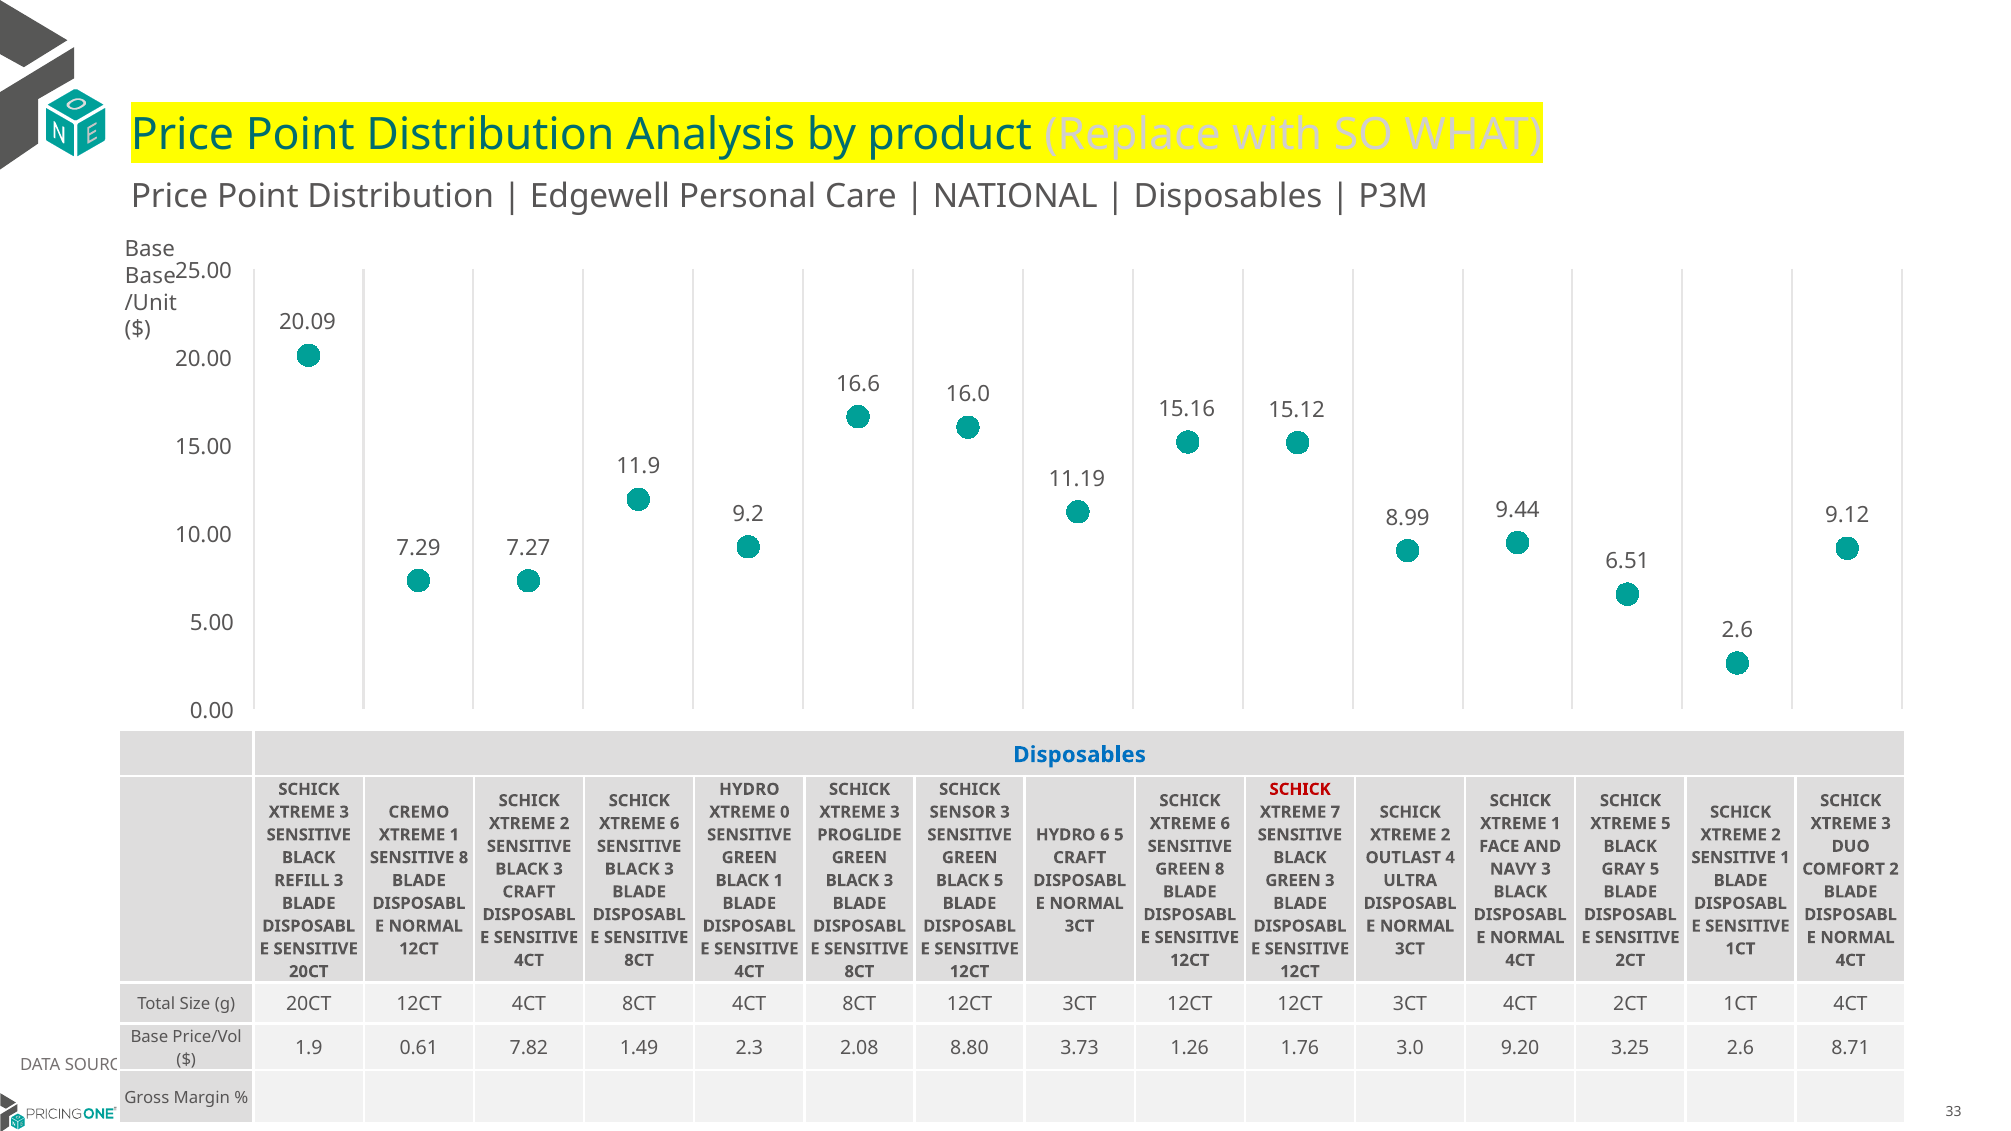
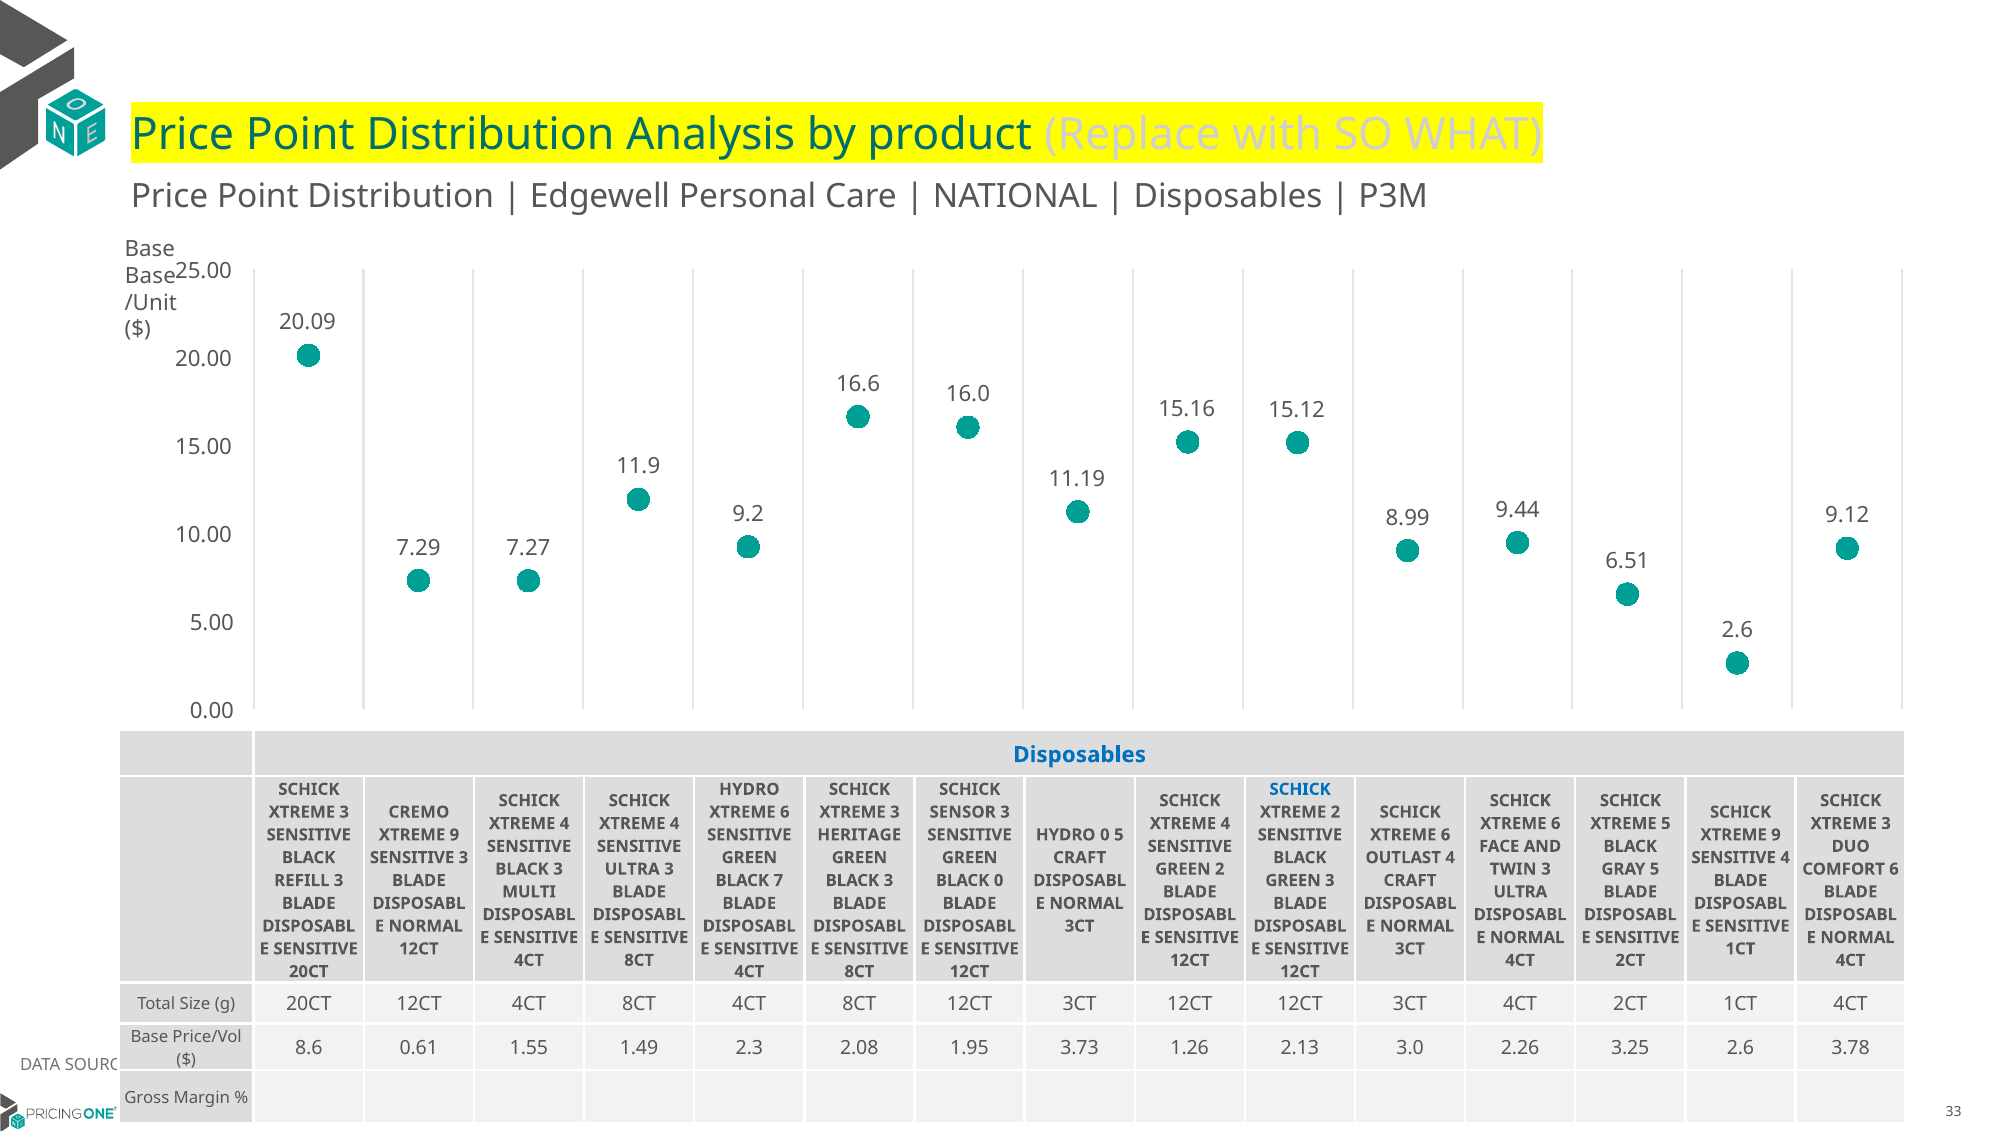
SCHICK at (1300, 789) colour: red -> blue
0 at (785, 812): 0 -> 6
XTREME 7: 7 -> 2
2 at (565, 824): 2 -> 4
6 at (675, 824): 6 -> 4
6 at (1225, 824): 6 -> 4
1 at (1556, 824): 1 -> 6
1 at (454, 835): 1 -> 9
PROGLIDE: PROGLIDE -> HERITAGE
HYDRO 6: 6 -> 0
2 at (1446, 835): 2 -> 6
2 at (1776, 835): 2 -> 9
SENSITIVE 8: 8 -> 3
SENSITIVE 1: 1 -> 4
BLACK at (632, 869): BLACK -> ULTRA
GREEN 8: 8 -> 2
NAVY: NAVY -> TWIN
COMFORT 2: 2 -> 6
BLACK 1: 1 -> 7
BLACK 5: 5 -> 0
ULTRA at (1410, 881): ULTRA -> CRAFT
CRAFT at (529, 892): CRAFT -> MULTI
BLACK at (1520, 892): BLACK -> ULTRA
1.9: 1.9 -> 8.6
7.82: 7.82 -> 1.55
8.80: 8.80 -> 1.95
1.76: 1.76 -> 2.13
9.20: 9.20 -> 2.26
8.71: 8.71 -> 3.78
